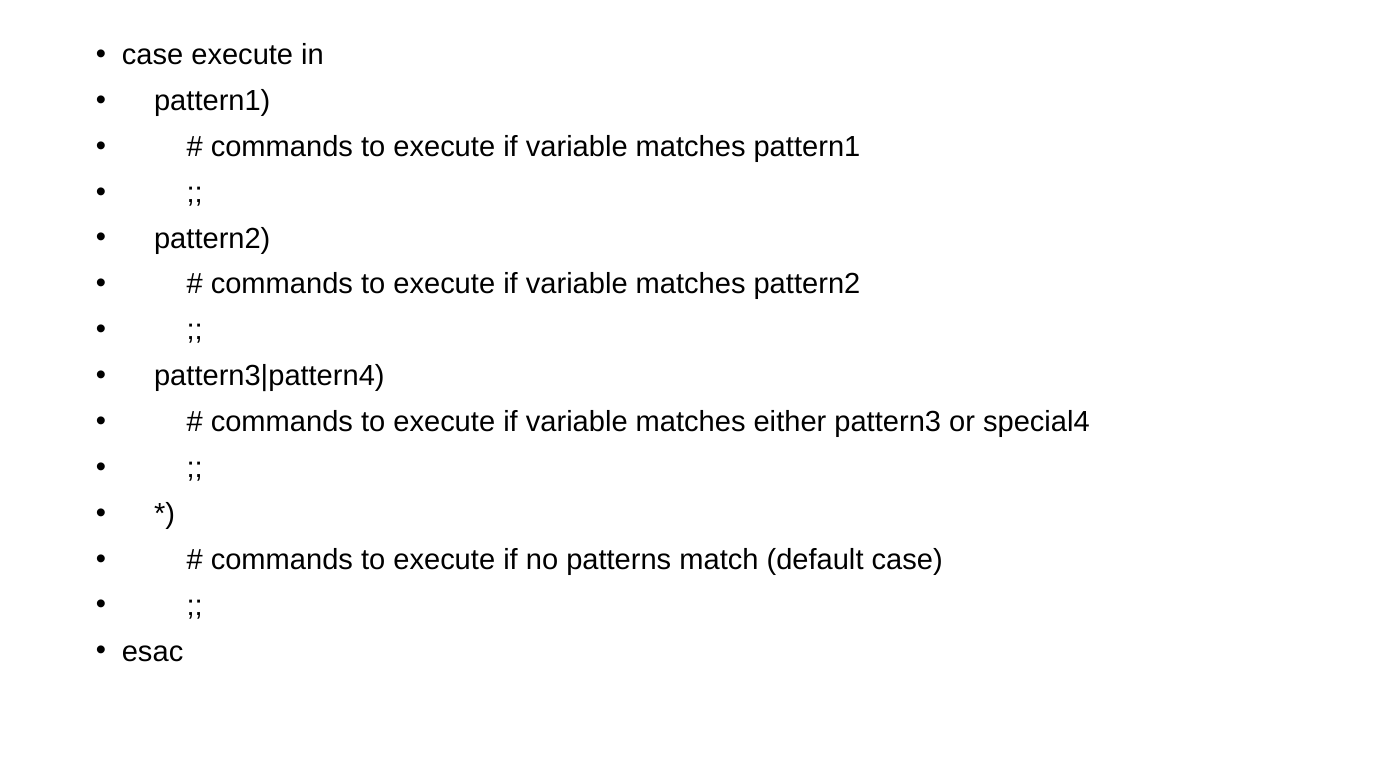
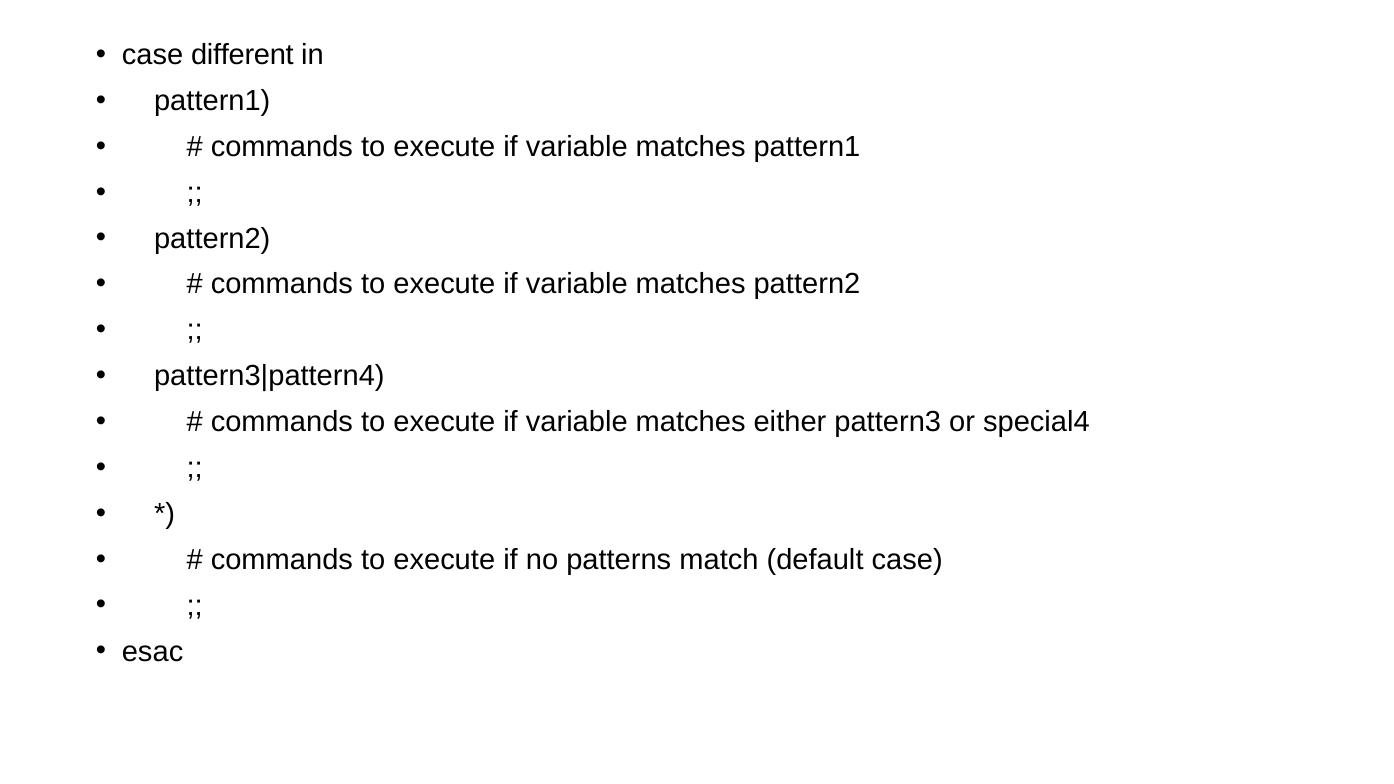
case execute: execute -> different
